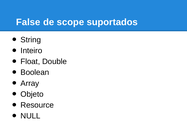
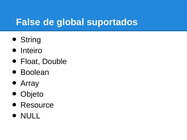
scope: scope -> global
